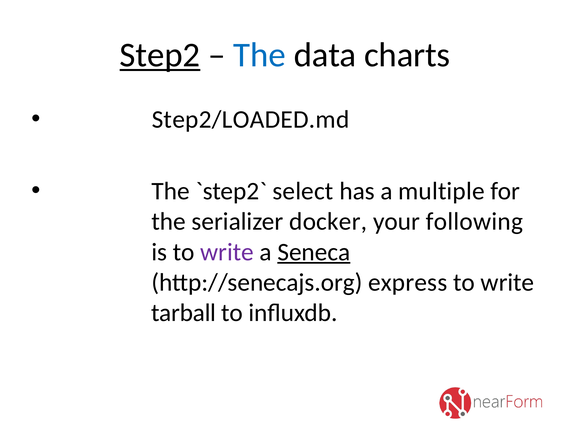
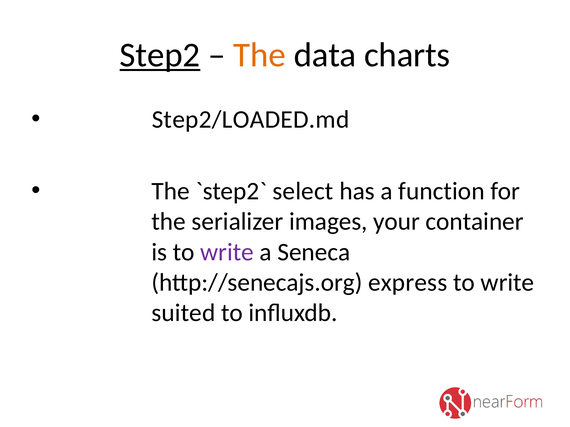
The at (260, 55) colour: blue -> orange
multiple: multiple -> function
docker: docker -> images
following: following -> container
Seneca underline: present -> none
tarball: tarball -> suited
